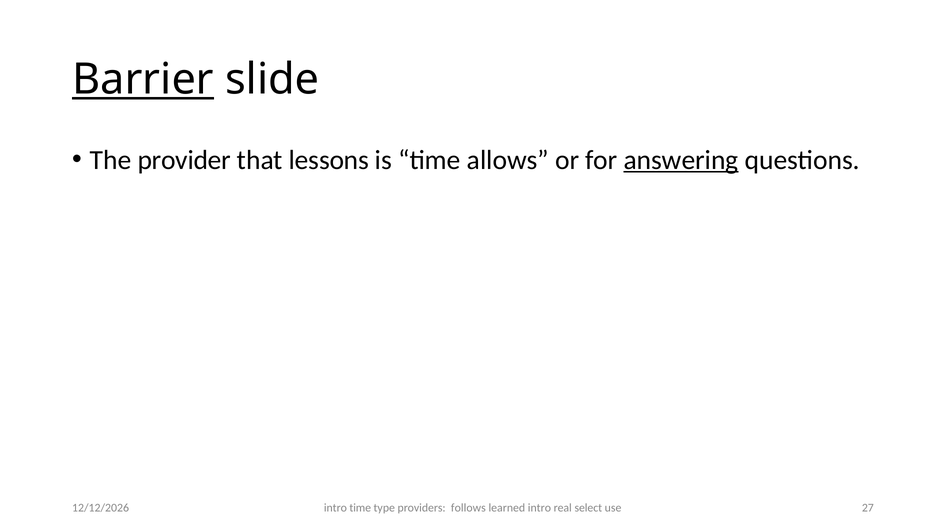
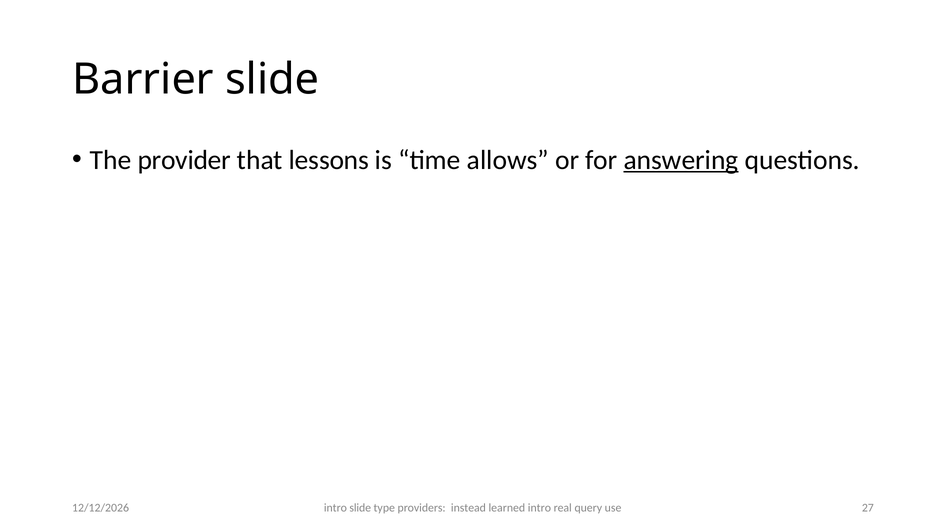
Barrier underline: present -> none
intro time: time -> slide
follows: follows -> instead
select: select -> query
